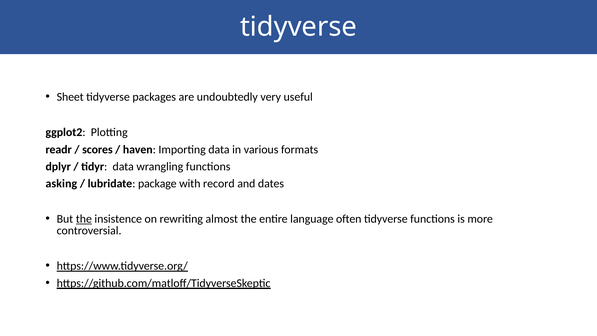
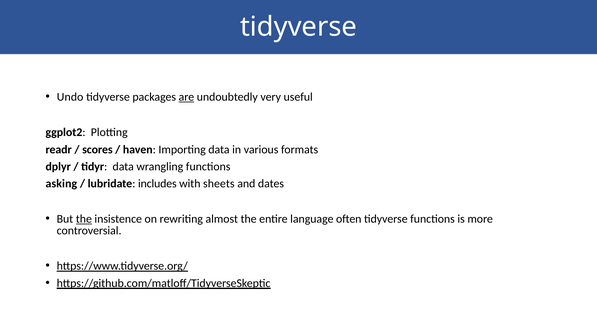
Sheet: Sheet -> Undo
are underline: none -> present
package: package -> includes
record: record -> sheets
